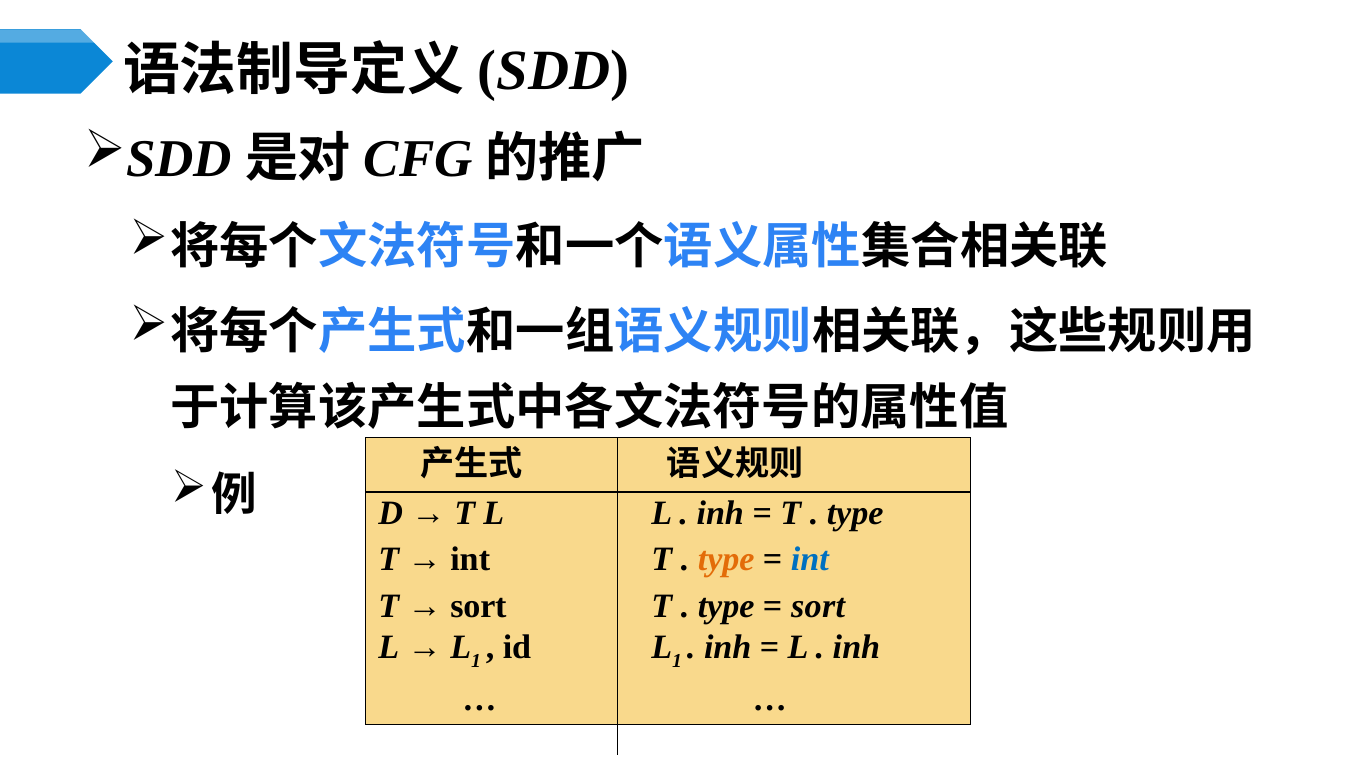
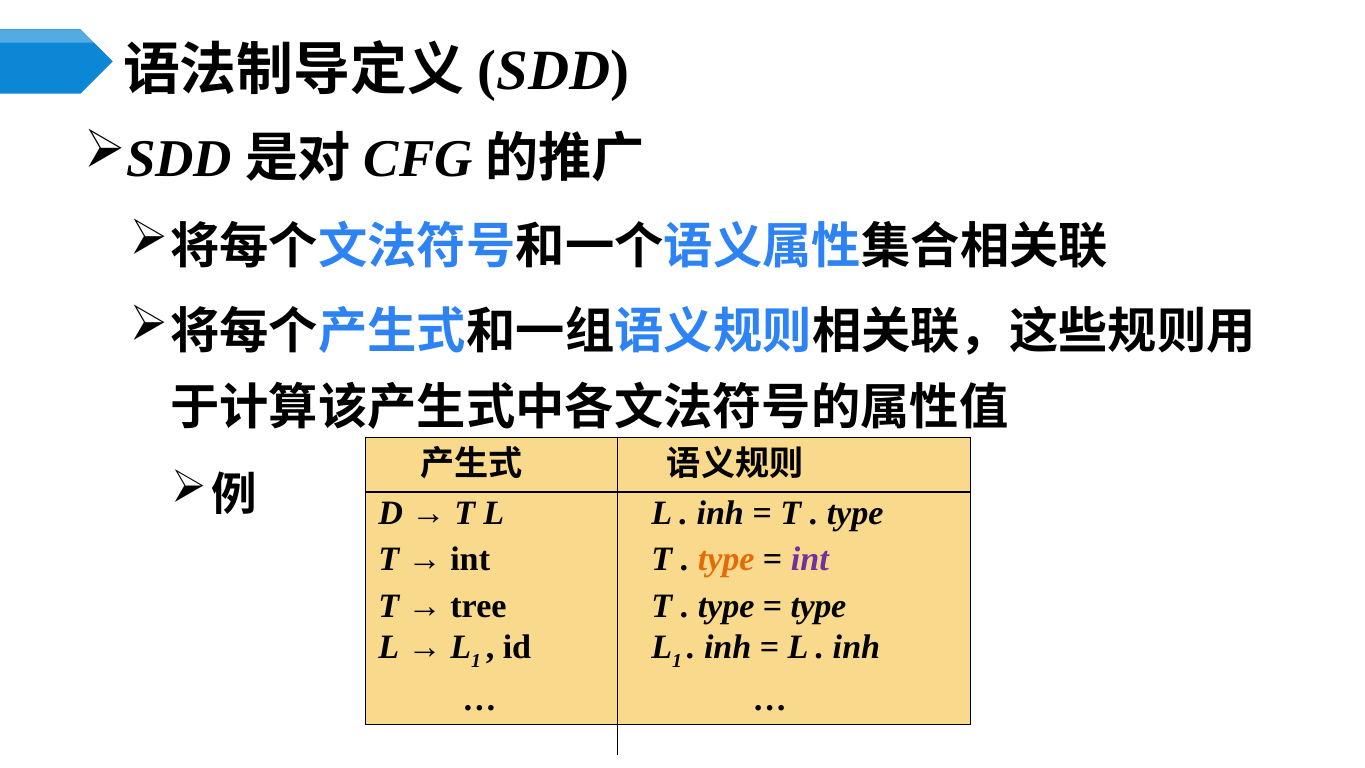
int at (810, 559) colour: blue -> purple
sort at (478, 606): sort -> tree
sort at (818, 606): sort -> type
